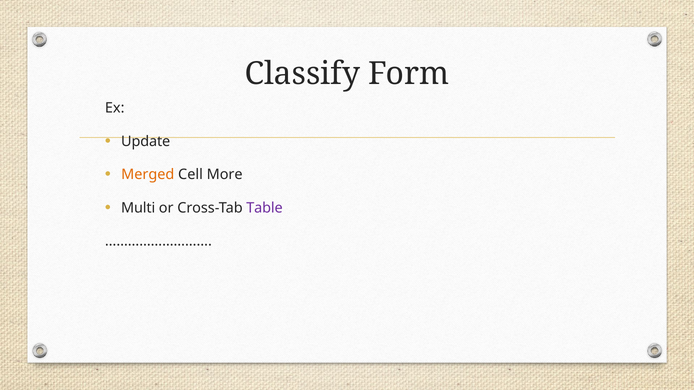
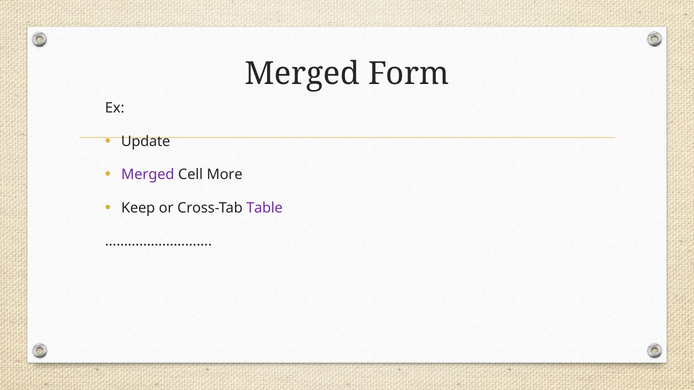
Classify at (302, 74): Classify -> Merged
Merged at (148, 175) colour: orange -> purple
Multi: Multi -> Keep
